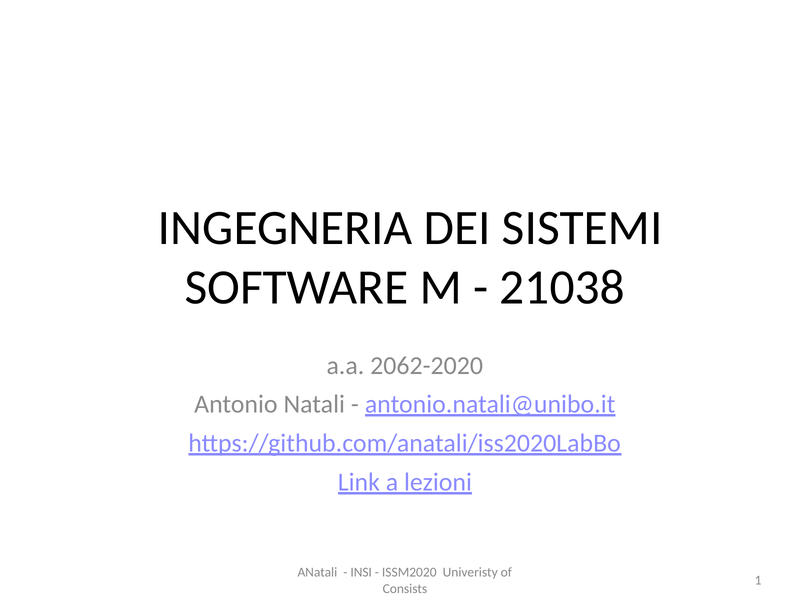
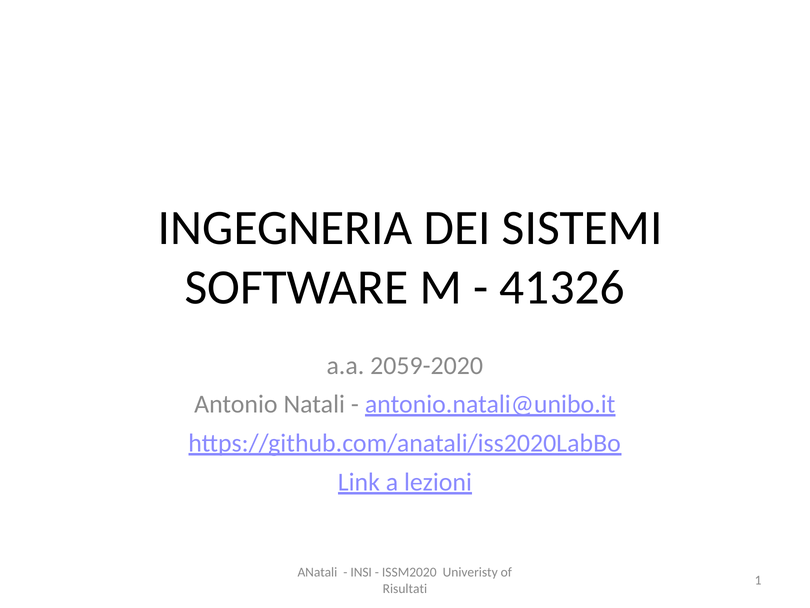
21038: 21038 -> 41326
2062-2020: 2062-2020 -> 2059-2020
Consists: Consists -> Risultati
